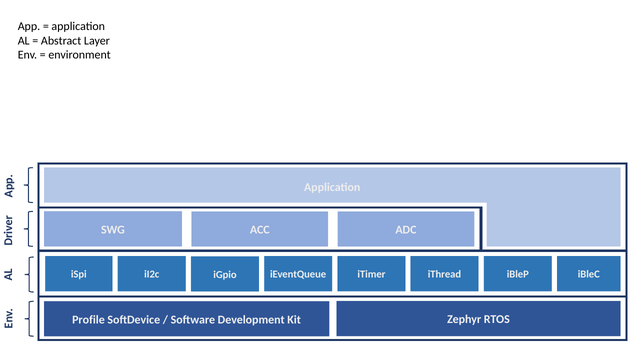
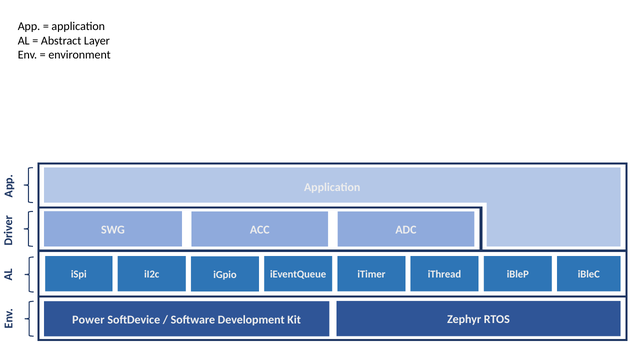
Profile: Profile -> Power
